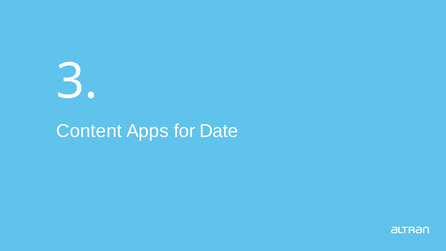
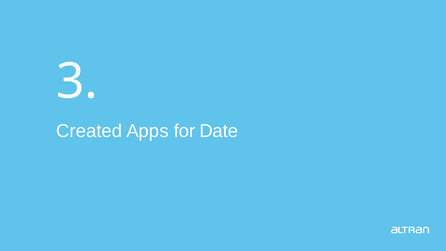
Content: Content -> Created
